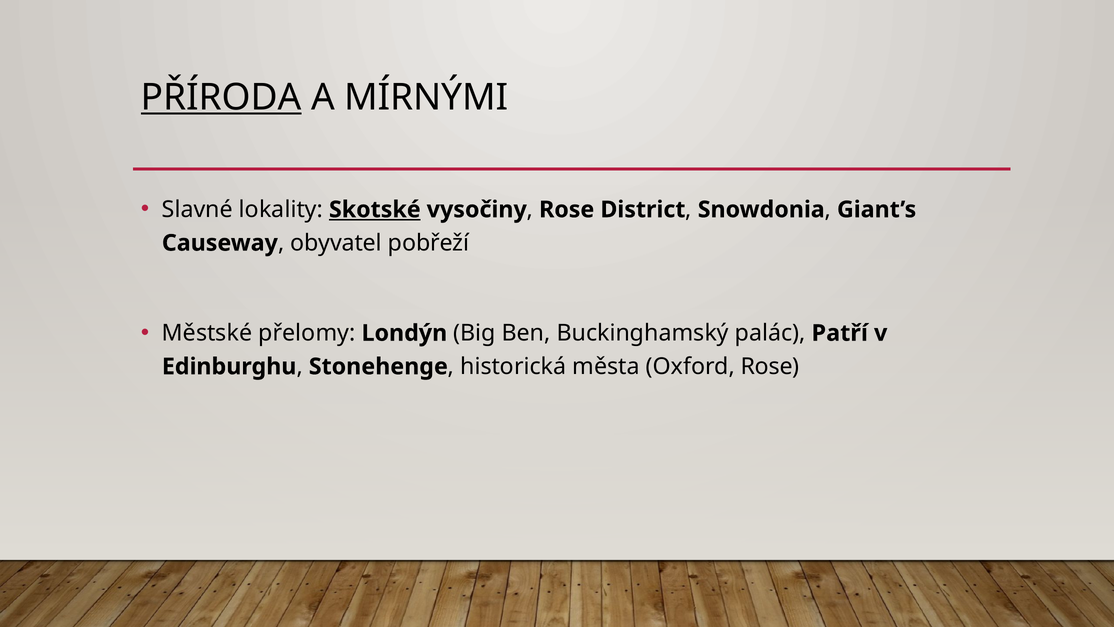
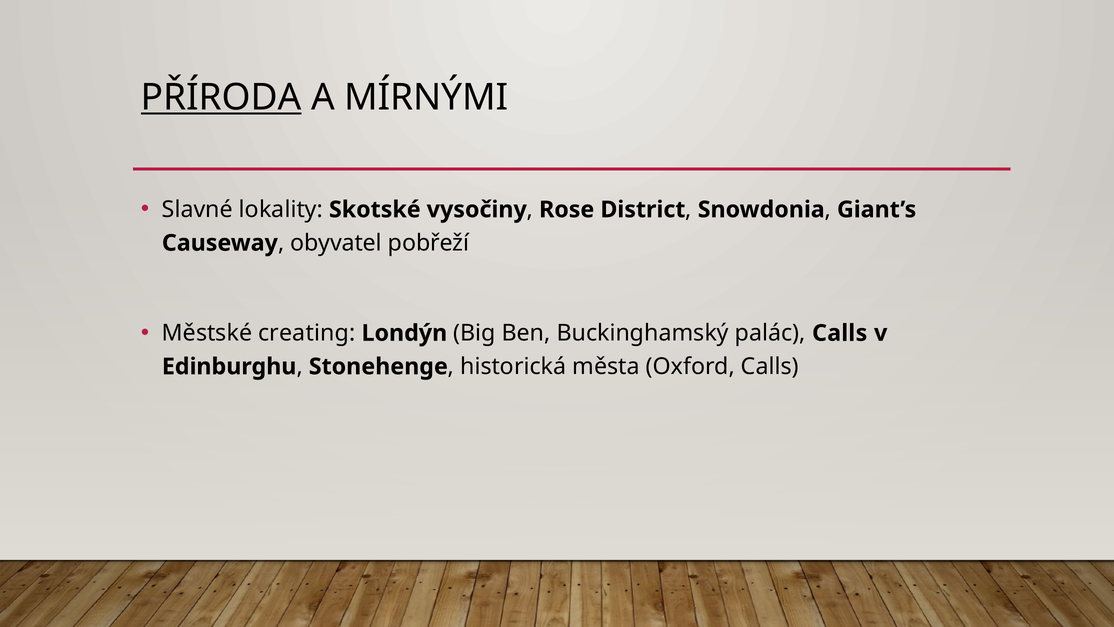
Skotské underline: present -> none
přelomy: přelomy -> creating
palác Patří: Patří -> Calls
Oxford Rose: Rose -> Calls
